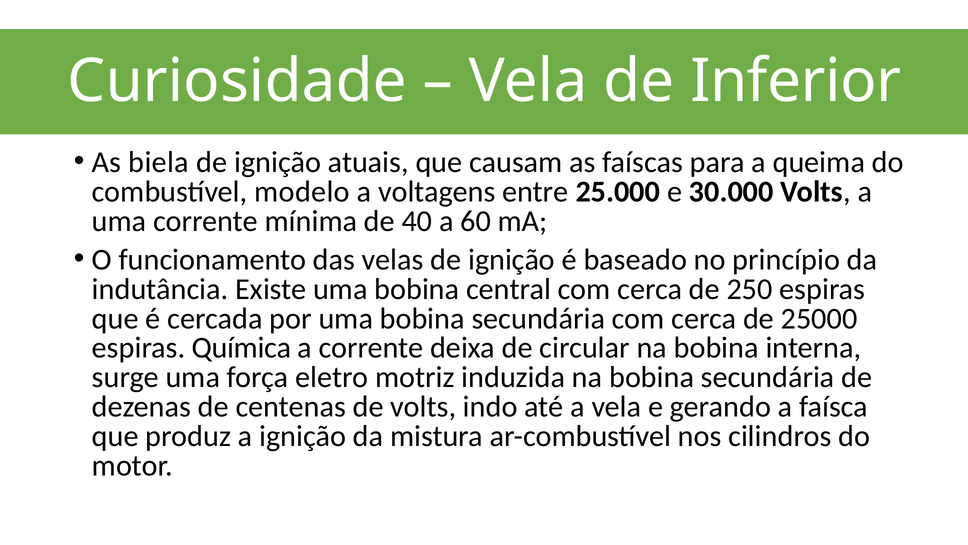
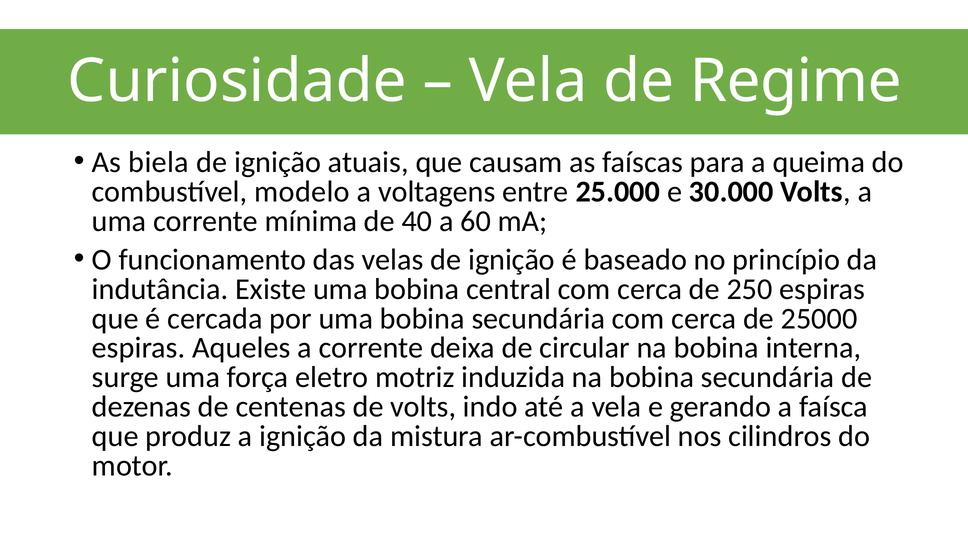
Inferior: Inferior -> Regime
Química: Química -> Aqueles
